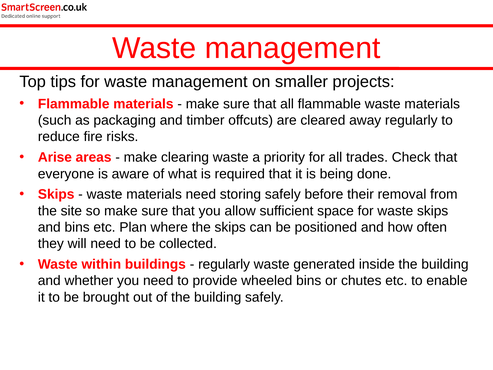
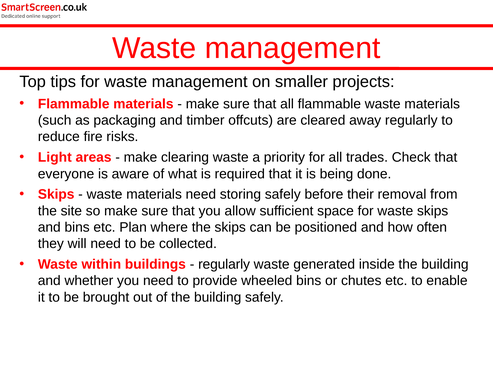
Arise: Arise -> Light
